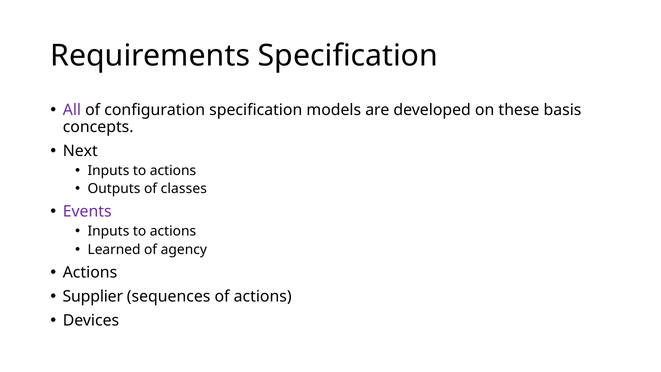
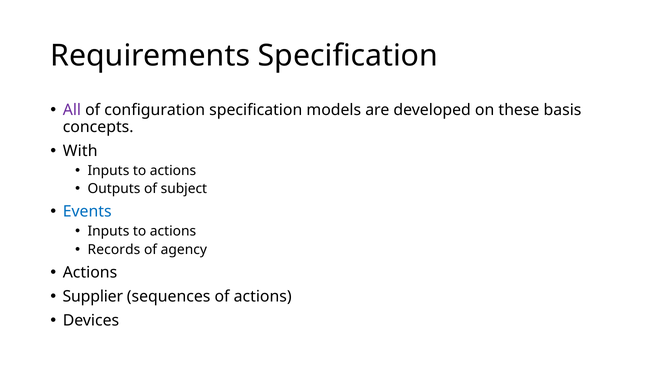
Next: Next -> With
classes: classes -> subject
Events colour: purple -> blue
Learned: Learned -> Records
